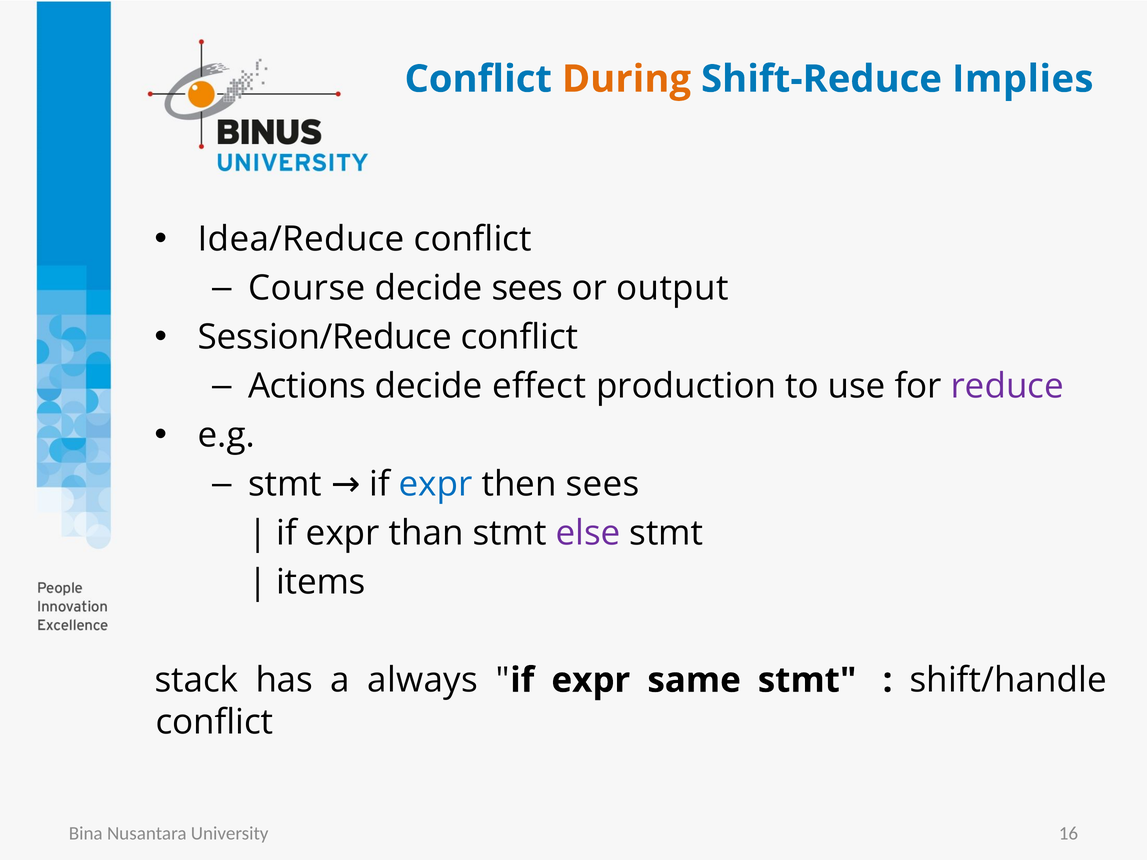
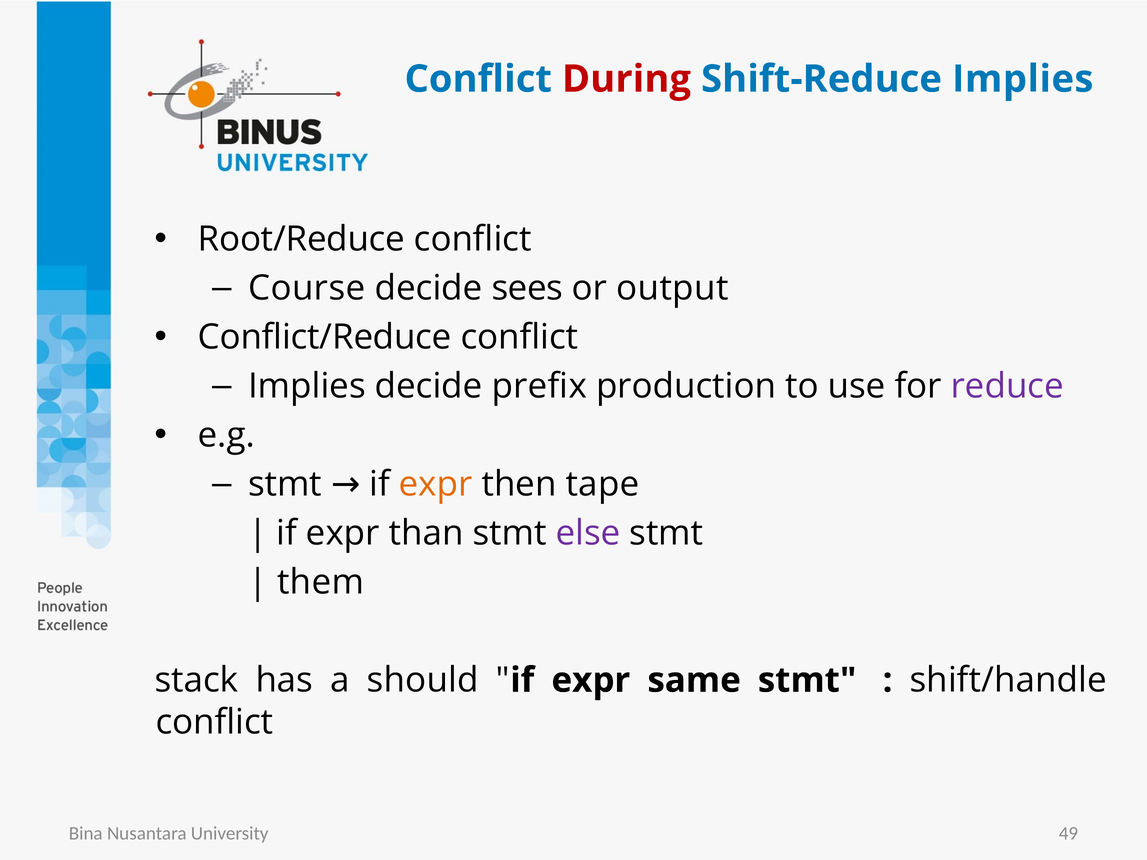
During colour: orange -> red
Idea/Reduce: Idea/Reduce -> Root/Reduce
Session/Reduce: Session/Reduce -> Conflict/Reduce
Actions at (307, 386): Actions -> Implies
effect: effect -> prefix
expr at (436, 484) colour: blue -> orange
then sees: sees -> tape
items: items -> them
always: always -> should
16: 16 -> 49
